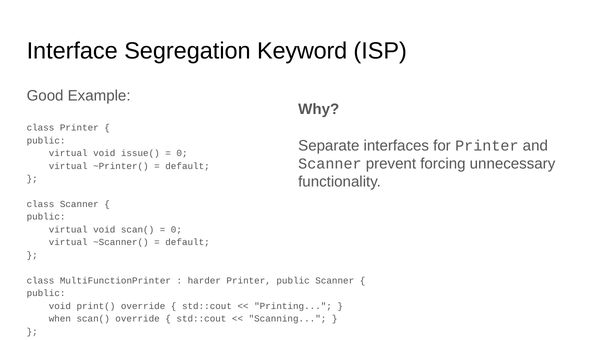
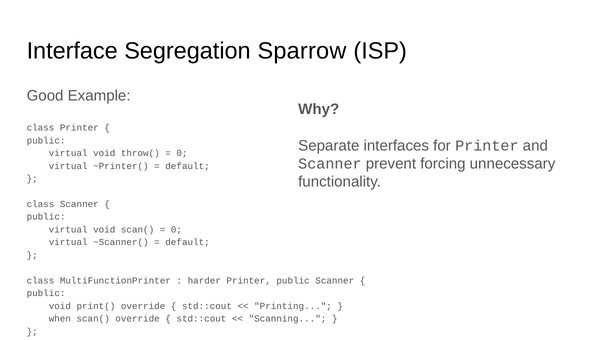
Keyword: Keyword -> Sparrow
issue(: issue( -> throw(
